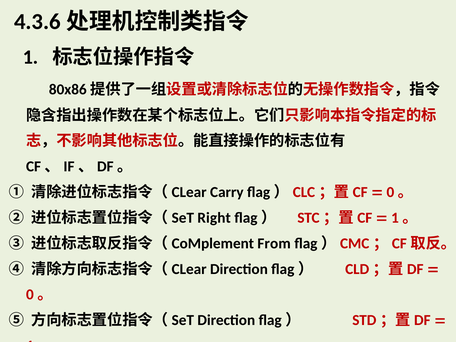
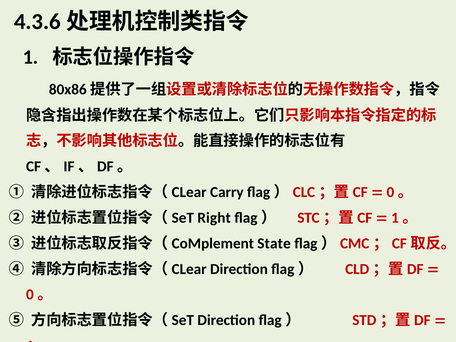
From: From -> State
